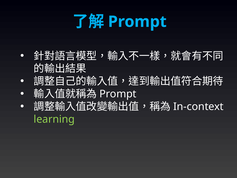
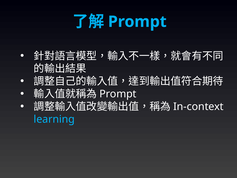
learning colour: light green -> light blue
